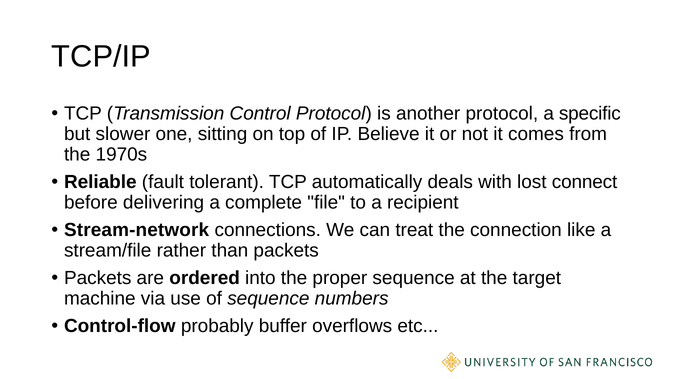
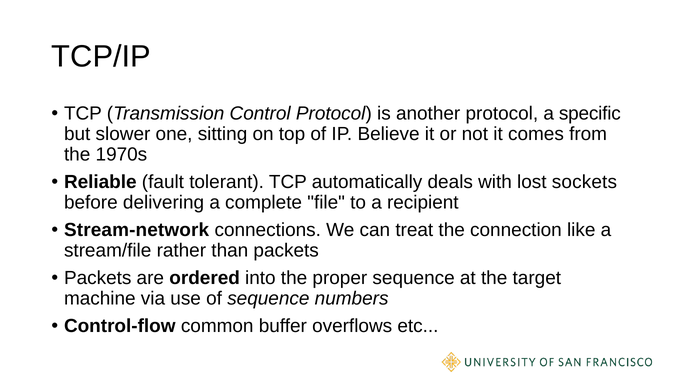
connect: connect -> sockets
probably: probably -> common
